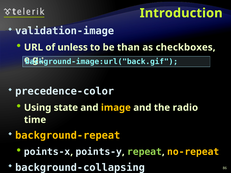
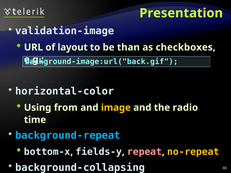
Introduction: Introduction -> Presentation
unless: unless -> layout
precedence-color: precedence-color -> horizontal-color
state: state -> from
background-repeat colour: yellow -> light blue
points-x: points-x -> bottom-x
points-y: points-y -> fields-y
repeat colour: light green -> pink
